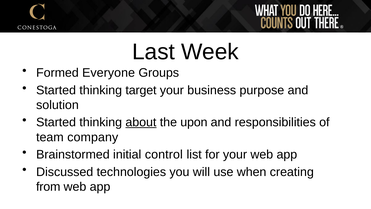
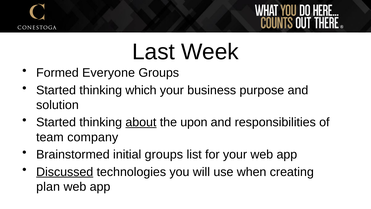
target: target -> which
initial control: control -> groups
Discussed underline: none -> present
from: from -> plan
